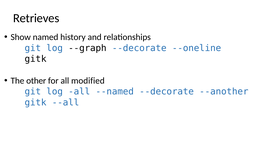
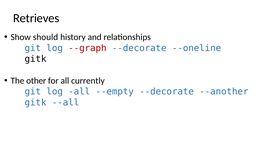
named: named -> should
--graph colour: black -> red
modified: modified -> currently
--named: --named -> --empty
